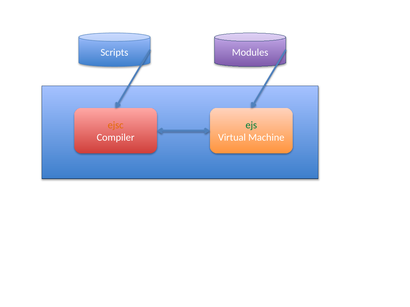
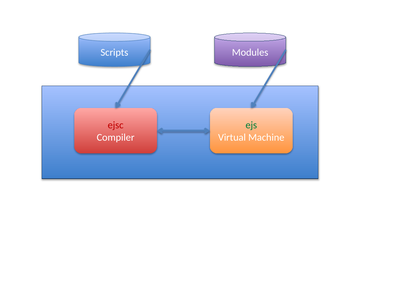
ejsc colour: orange -> red
